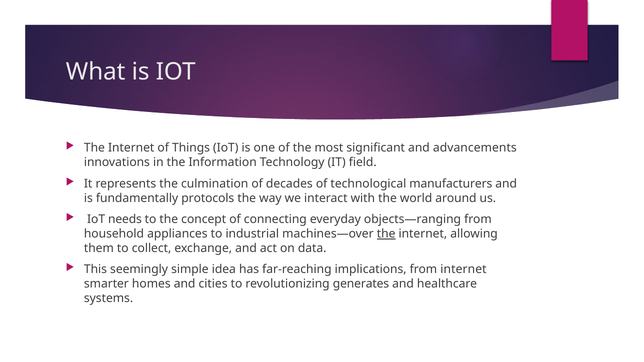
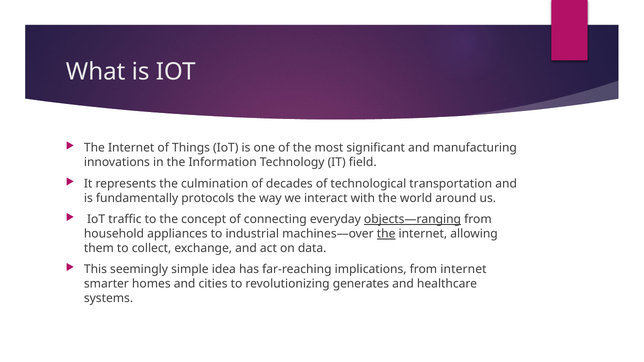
advancements: advancements -> manufacturing
manufacturers: manufacturers -> transportation
needs: needs -> traffic
objects—ranging underline: none -> present
